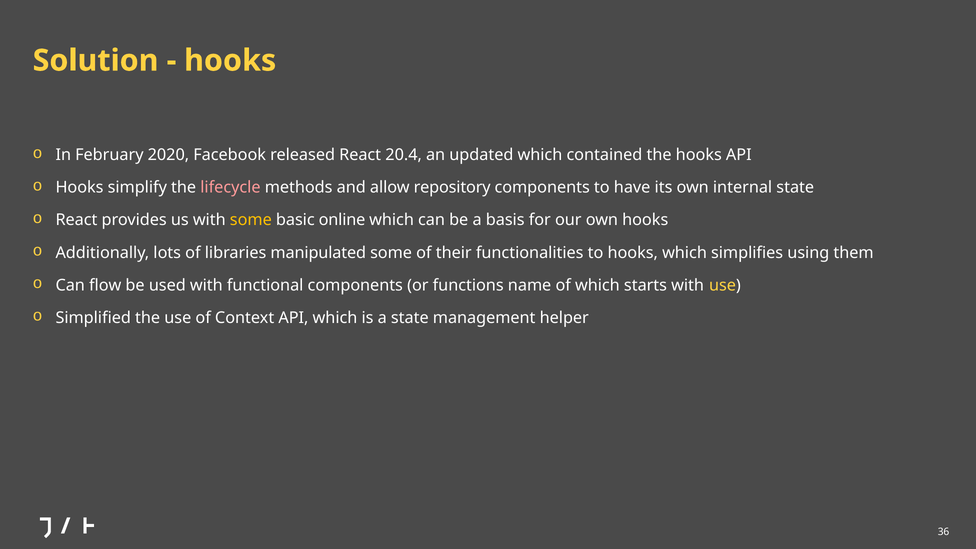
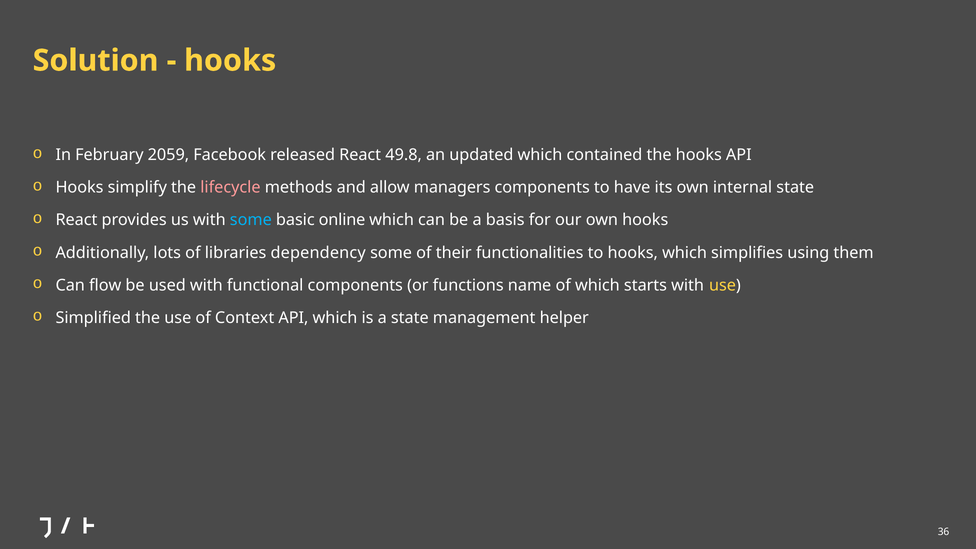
2020: 2020 -> 2059
20.4: 20.4 -> 49.8
repository: repository -> managers
some at (251, 220) colour: yellow -> light blue
manipulated: manipulated -> dependency
